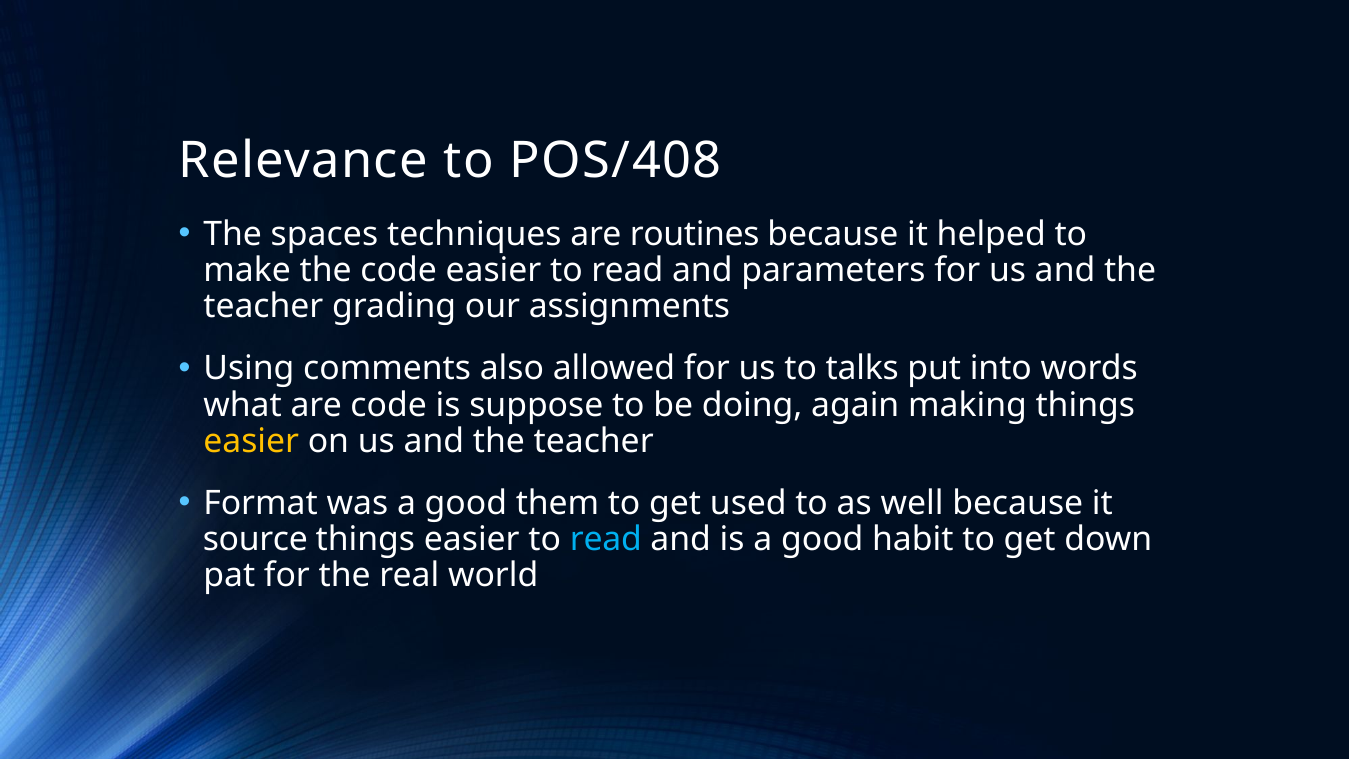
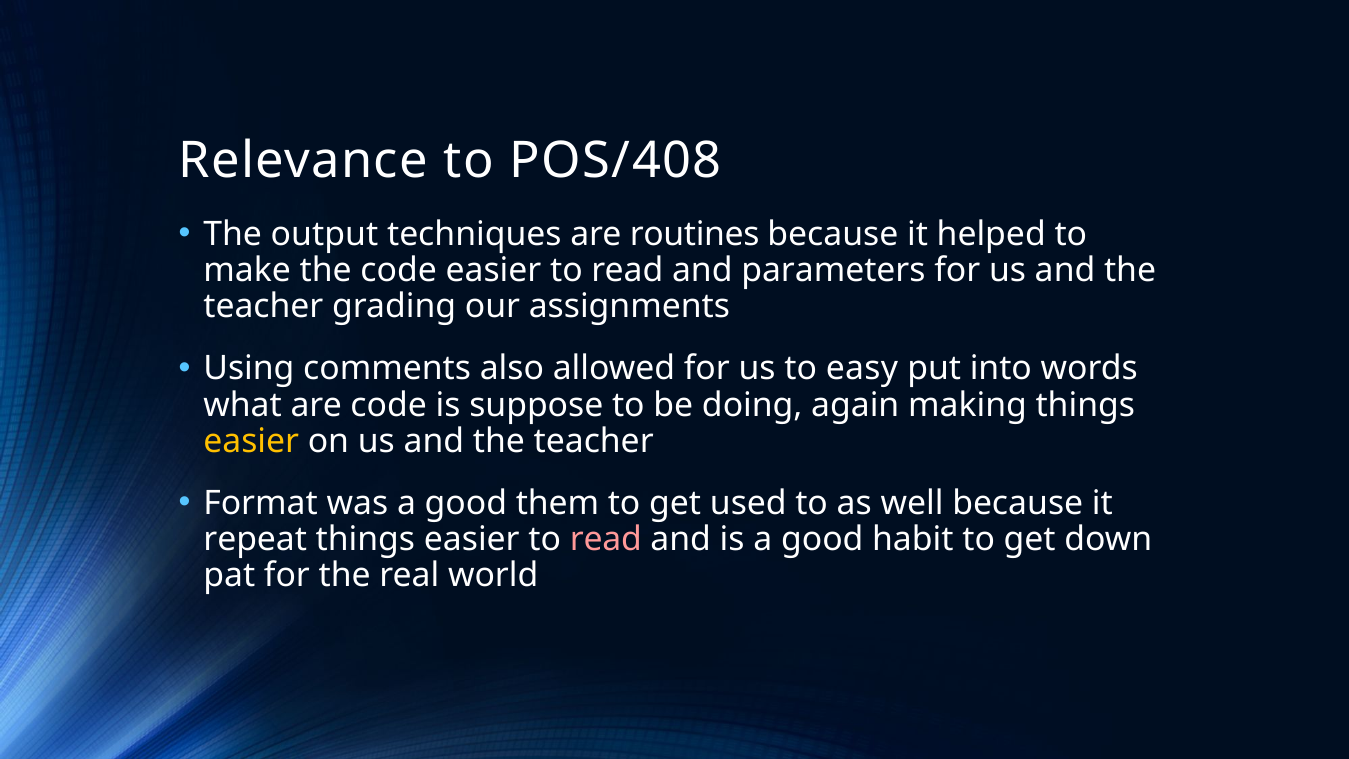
spaces: spaces -> output
talks: talks -> easy
source: source -> repeat
read at (606, 539) colour: light blue -> pink
